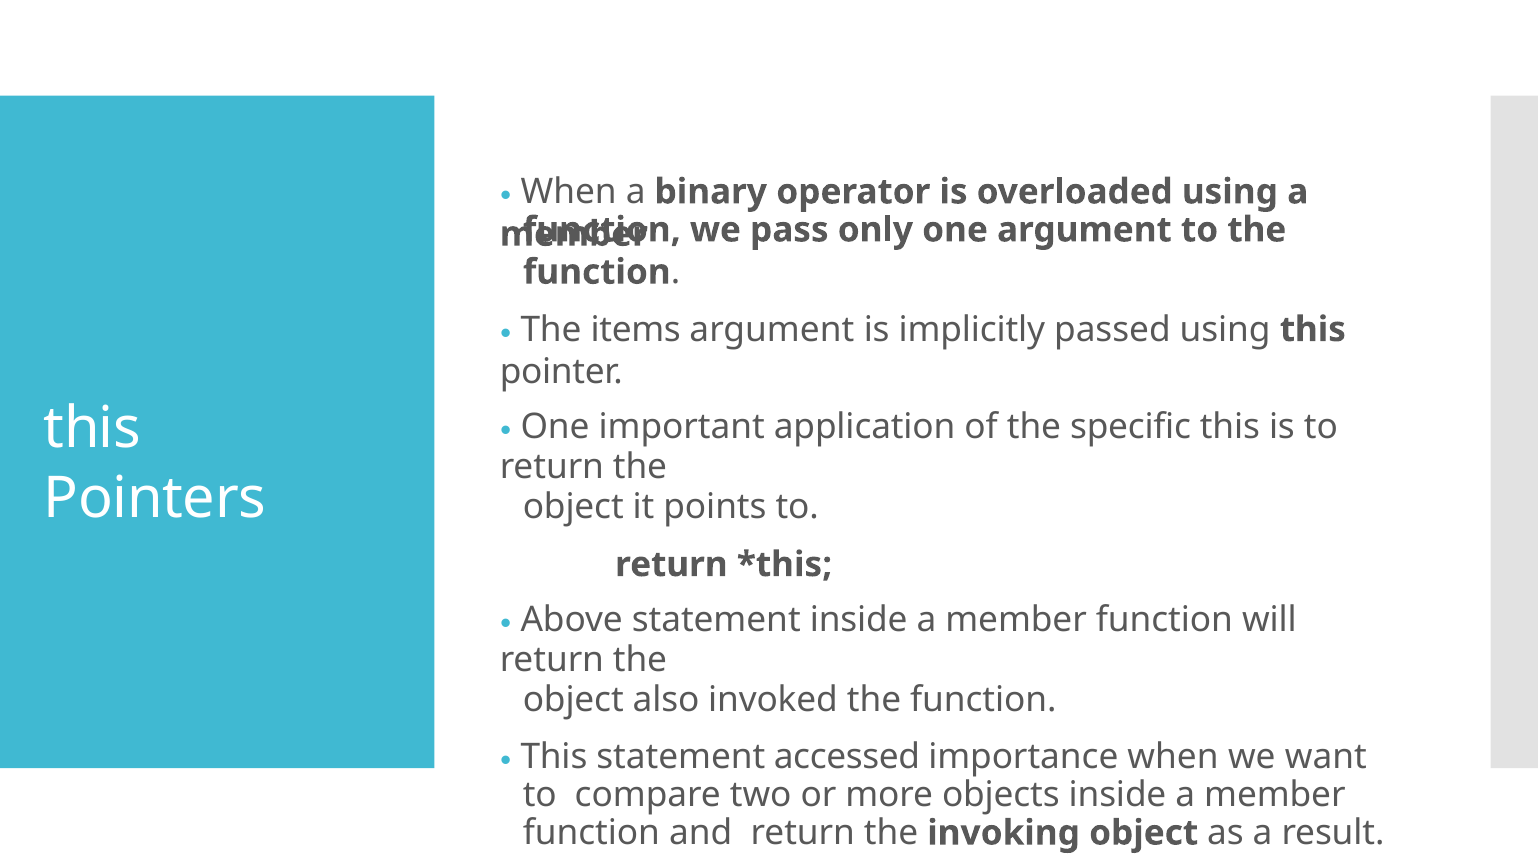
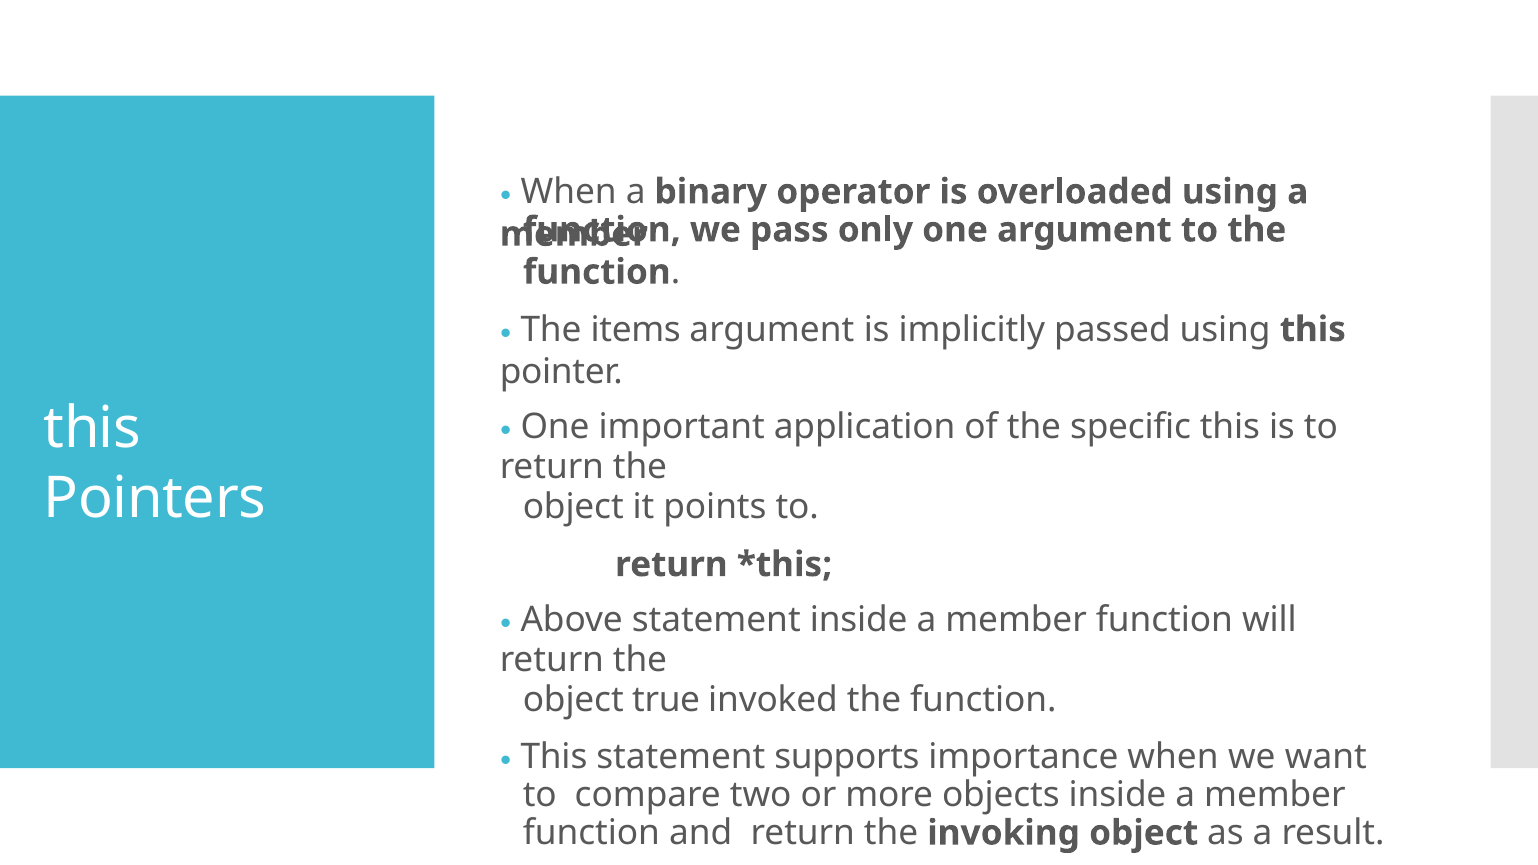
also: also -> true
accessed: accessed -> supports
